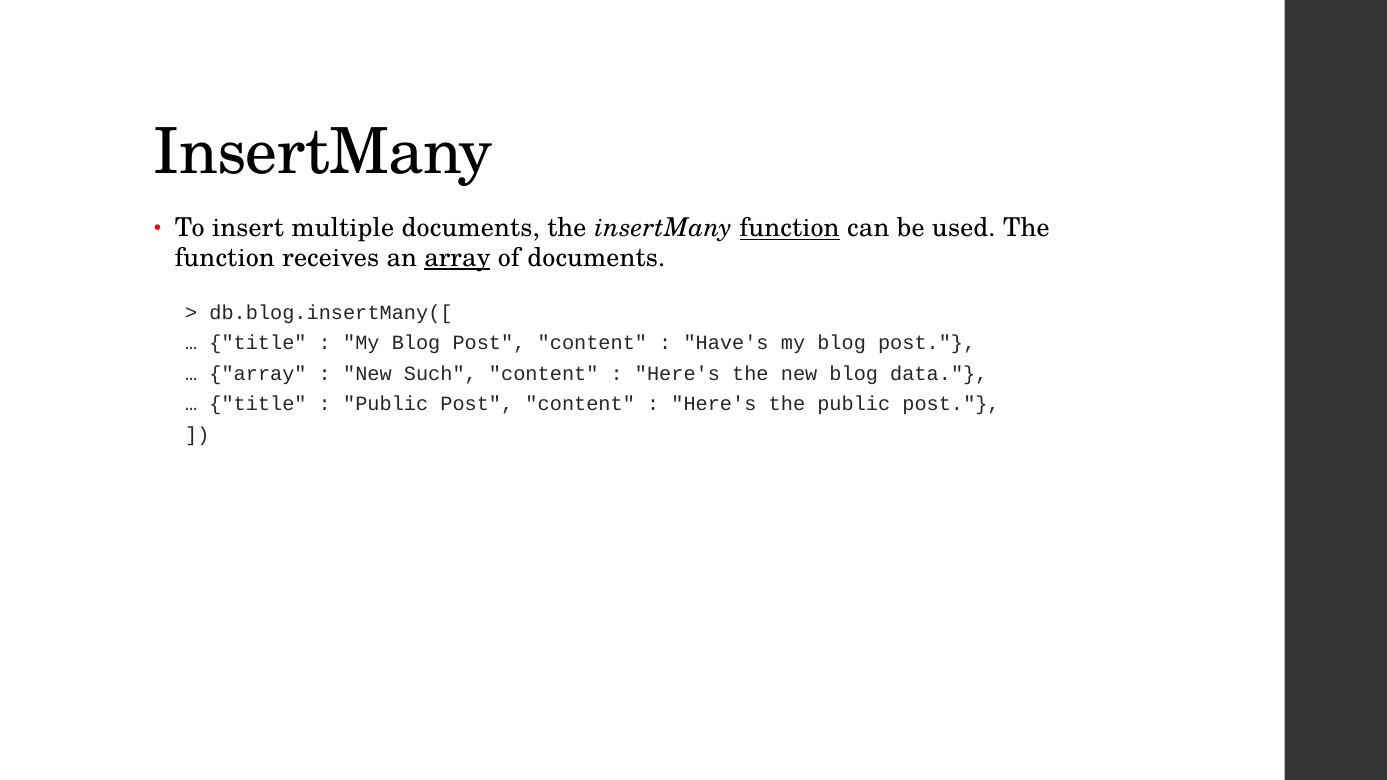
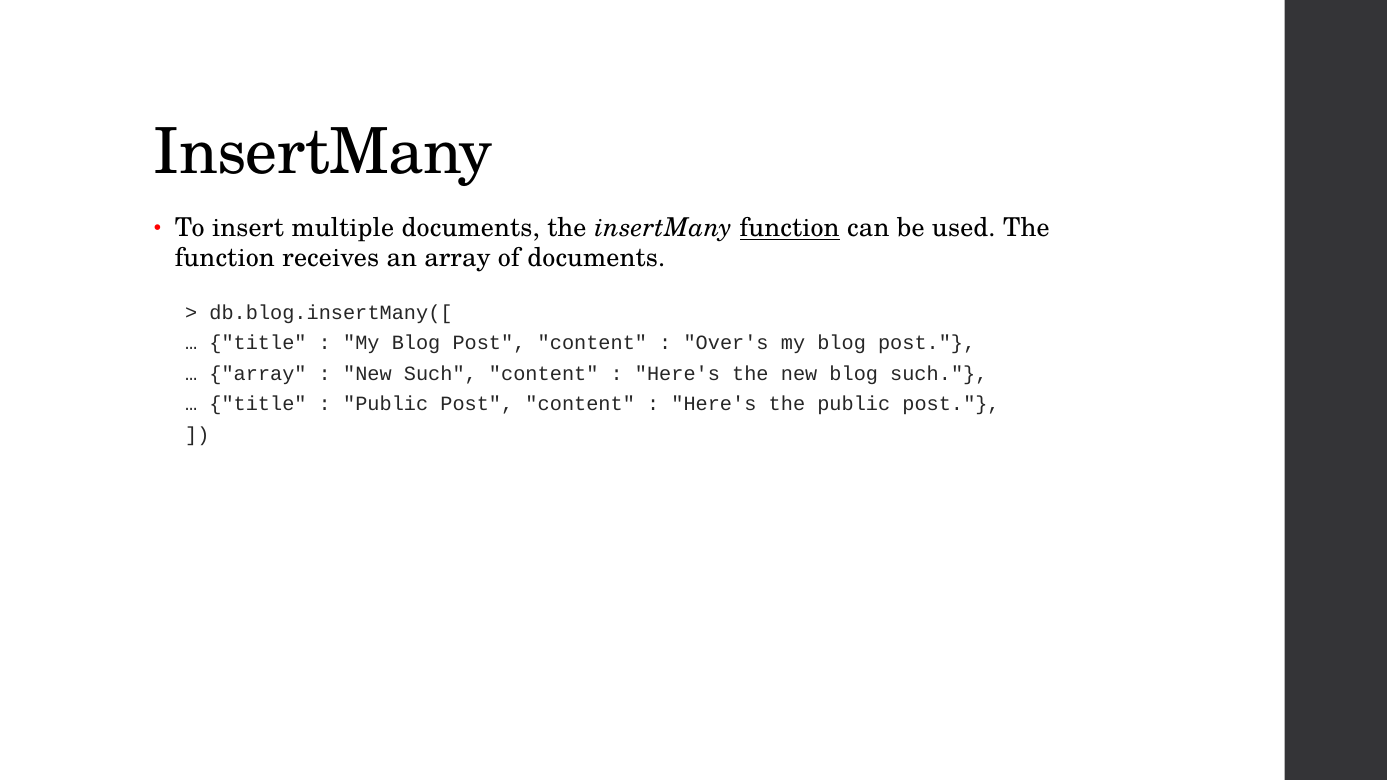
array at (457, 258) underline: present -> none
Have's: Have's -> Over's
blog data: data -> such
